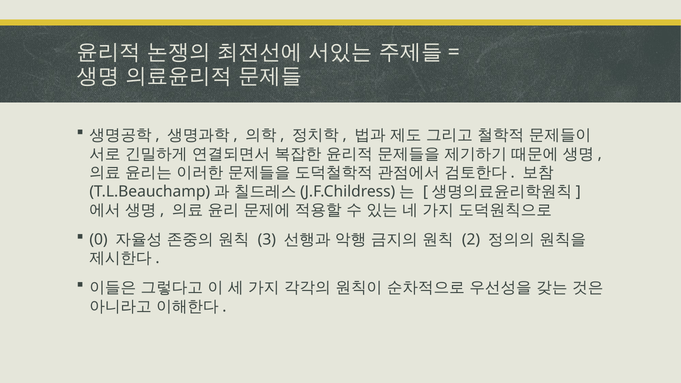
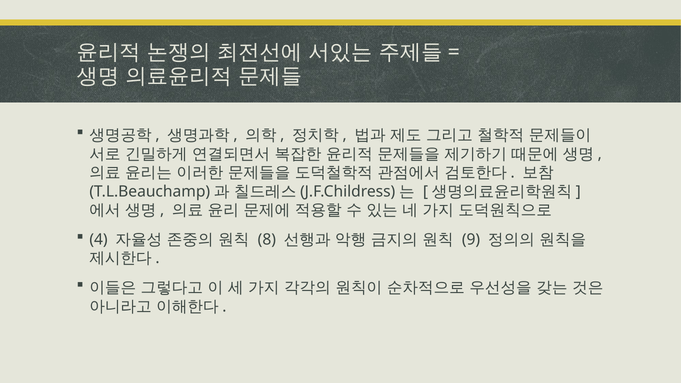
0: 0 -> 4
3: 3 -> 8
2: 2 -> 9
